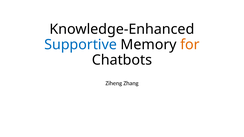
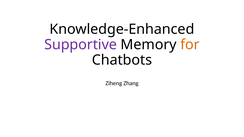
Supportive colour: blue -> purple
